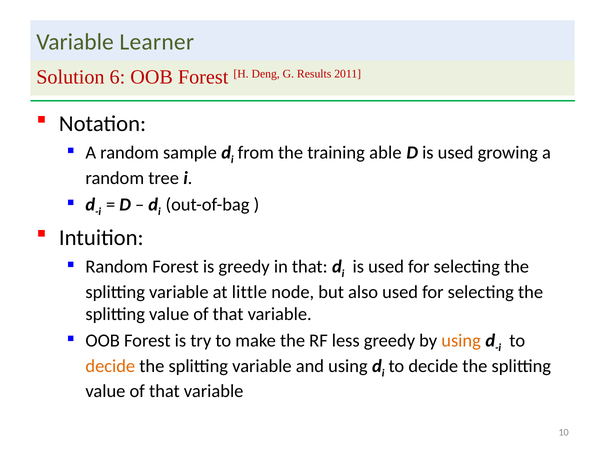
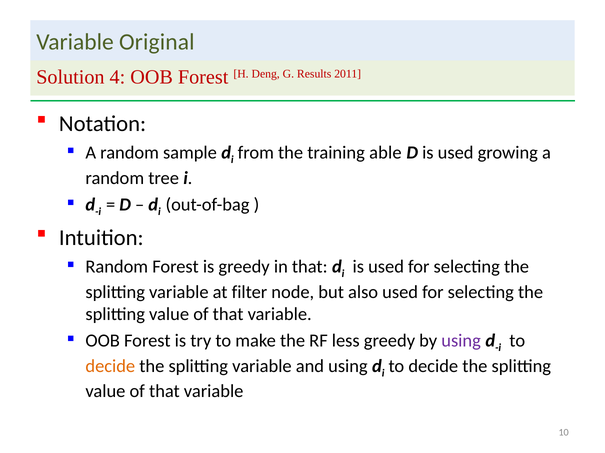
Learner: Learner -> Original
6: 6 -> 4
little: little -> filter
using at (461, 341) colour: orange -> purple
